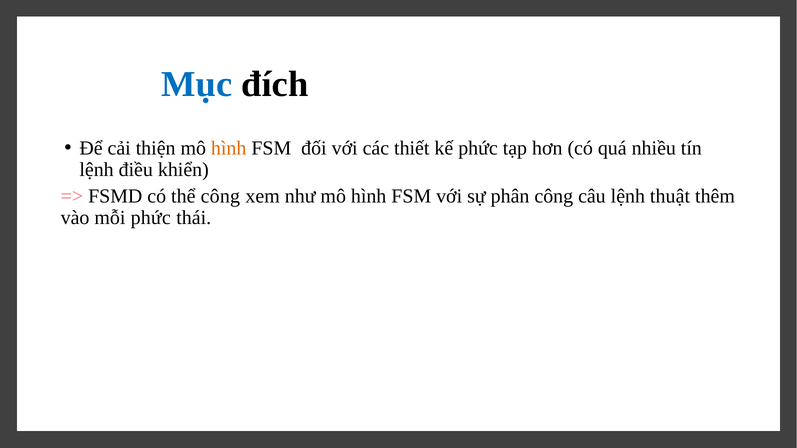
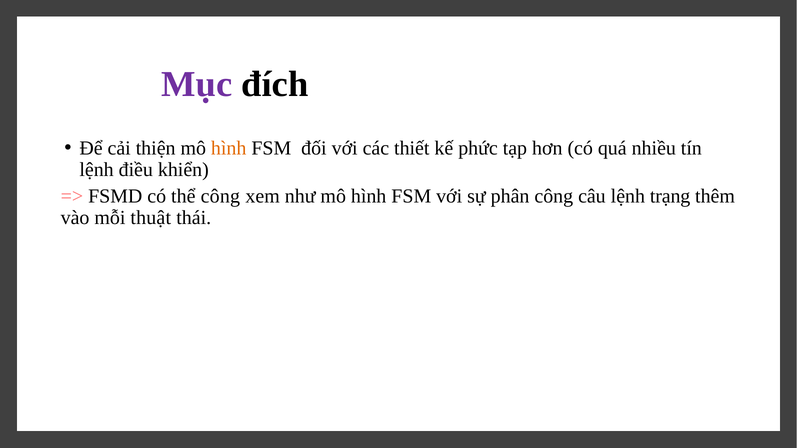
Mục colour: blue -> purple
thuật: thuật -> trạng
mỗi phức: phức -> thuật
